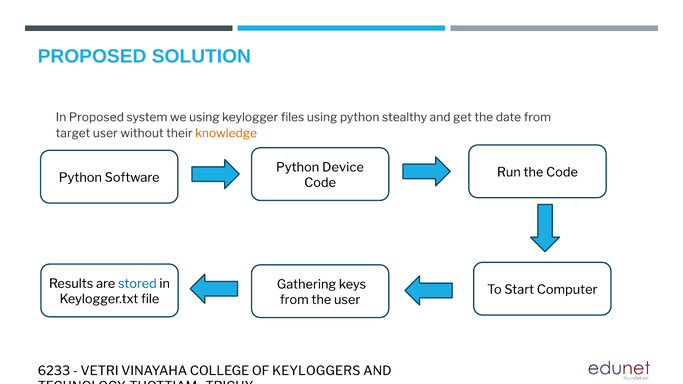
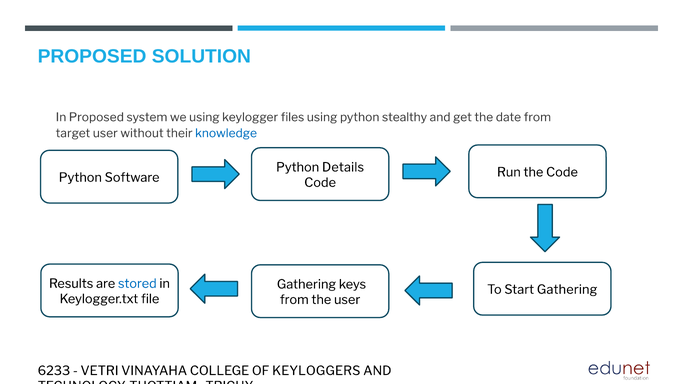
knowledge colour: orange -> blue
Device: Device -> Details
Start Computer: Computer -> Gathering
